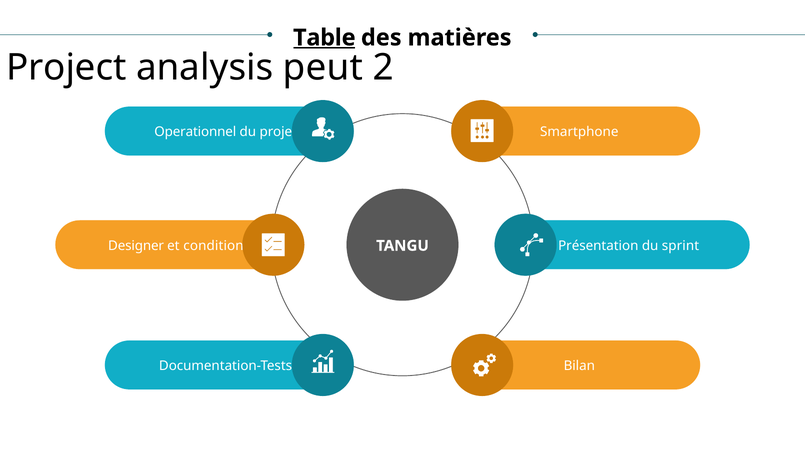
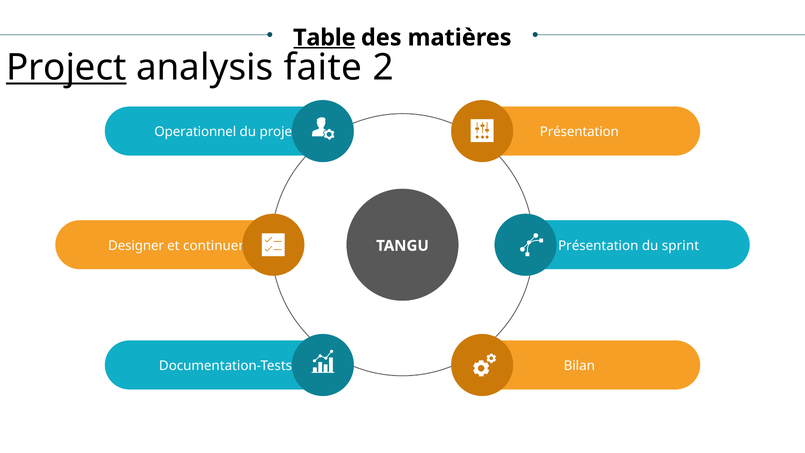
Project underline: none -> present
peut: peut -> faite
Smartphone at (579, 132): Smartphone -> Présentation
condition: condition -> continuer
